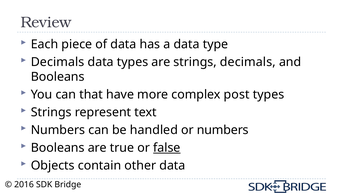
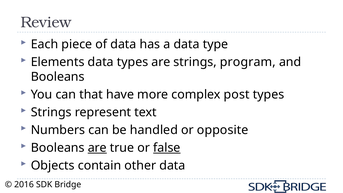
Decimals at (58, 62): Decimals -> Elements
strings decimals: decimals -> program
or numbers: numbers -> opposite
are at (97, 148) underline: none -> present
